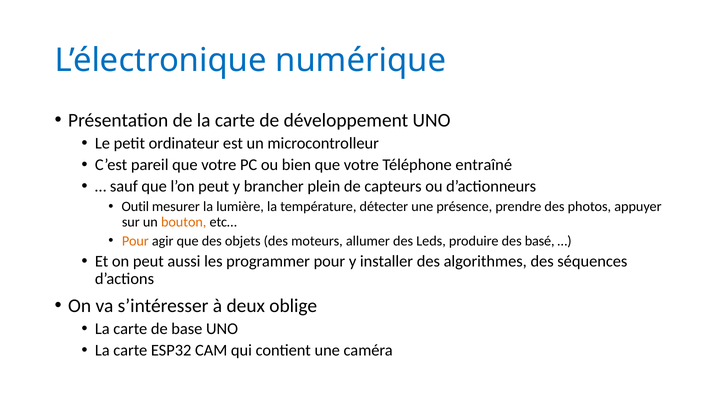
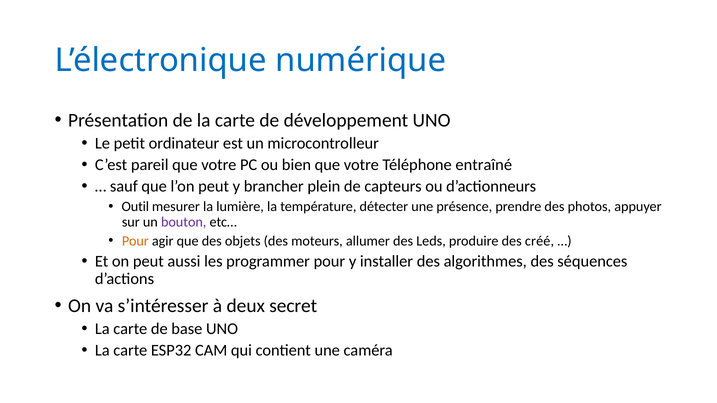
bouton colour: orange -> purple
basé: basé -> créé
oblige: oblige -> secret
